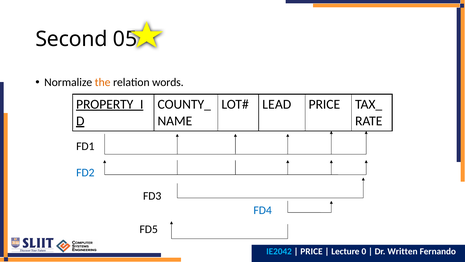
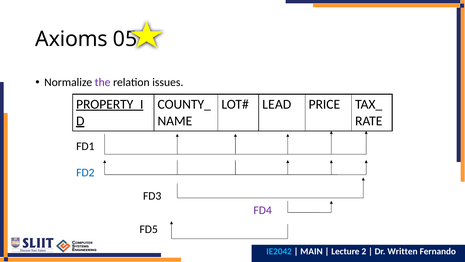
Second: Second -> Axioms
the colour: orange -> purple
words: words -> issues
FD4 colour: blue -> purple
PRICE at (312, 251): PRICE -> MAIN
0: 0 -> 2
